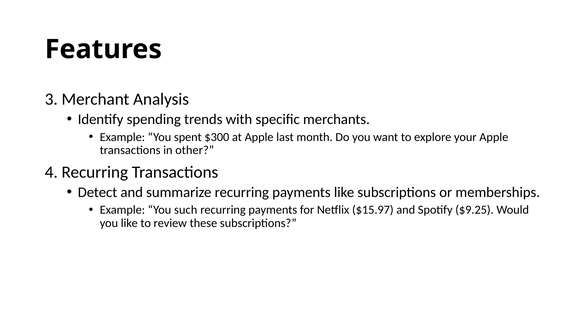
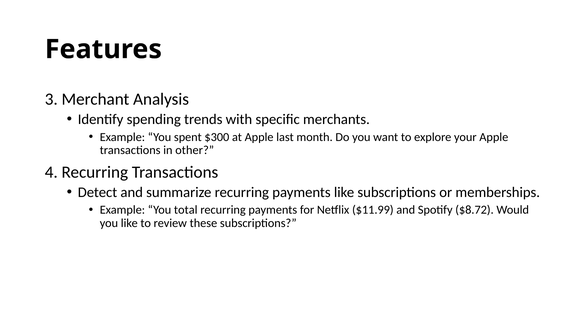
such: such -> total
$15.97: $15.97 -> $11.99
$9.25: $9.25 -> $8.72
